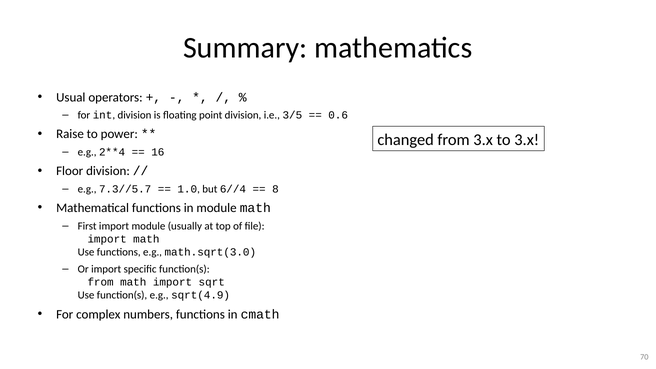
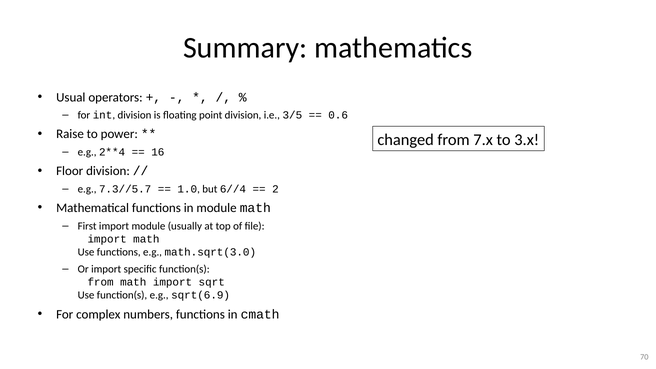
from 3.x: 3.x -> 7.x
8: 8 -> 2
sqrt(4.9: sqrt(4.9 -> sqrt(6.9
